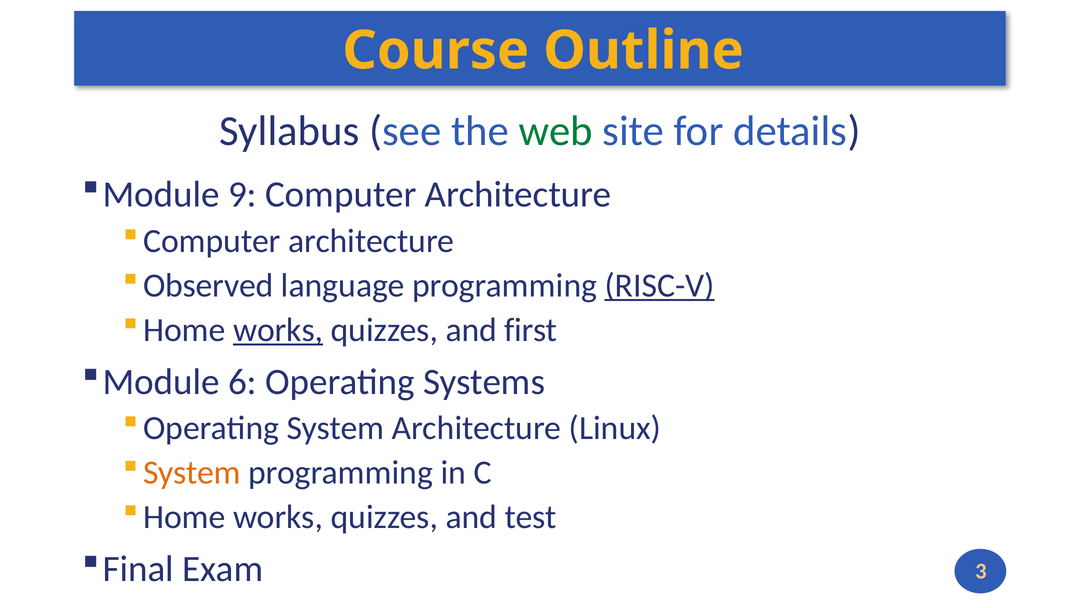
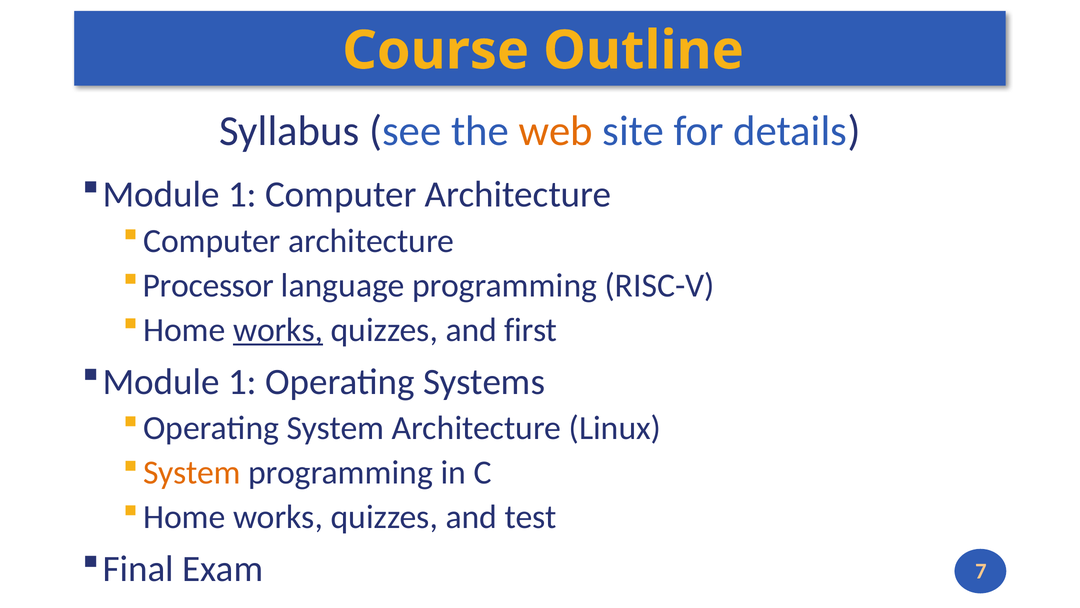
web colour: green -> orange
9 at (242, 194): 9 -> 1
Observed: Observed -> Processor
RISC-V underline: present -> none
6 at (242, 381): 6 -> 1
3: 3 -> 7
